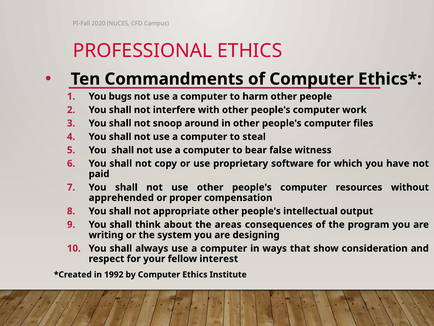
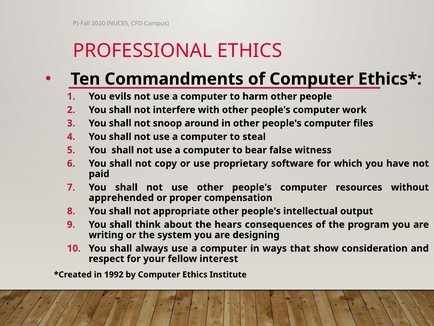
bugs: bugs -> evils
areas: areas -> hears
